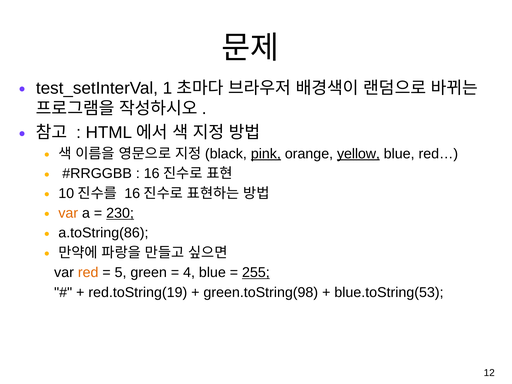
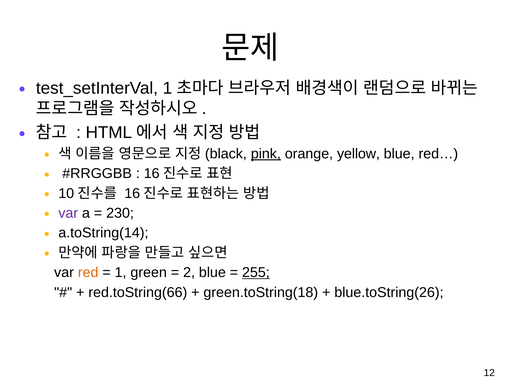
yellow underline: present -> none
var at (68, 213) colour: orange -> purple
230 underline: present -> none
a.toString(86: a.toString(86 -> a.toString(14
5 at (121, 273): 5 -> 1
4: 4 -> 2
red.toString(19: red.toString(19 -> red.toString(66
green.toString(98: green.toString(98 -> green.toString(18
blue.toString(53: blue.toString(53 -> blue.toString(26
